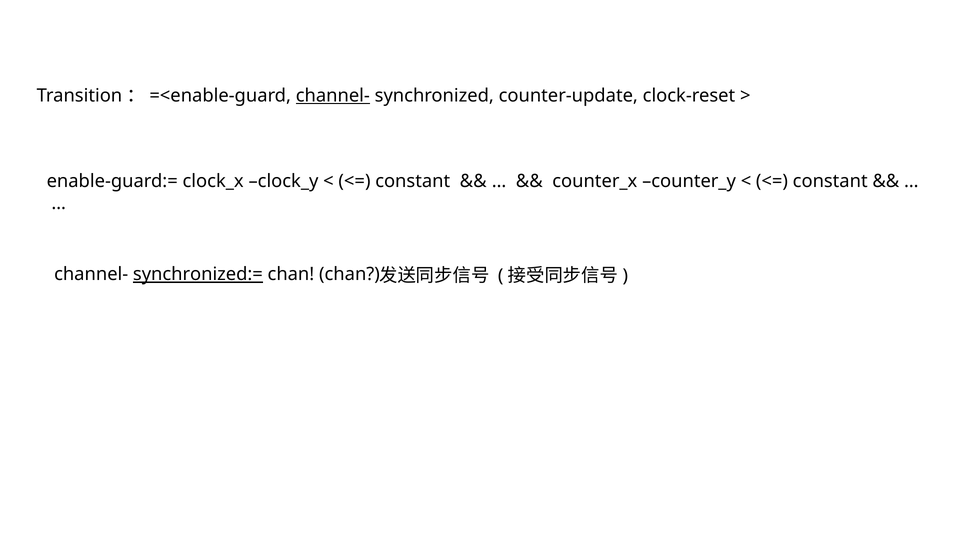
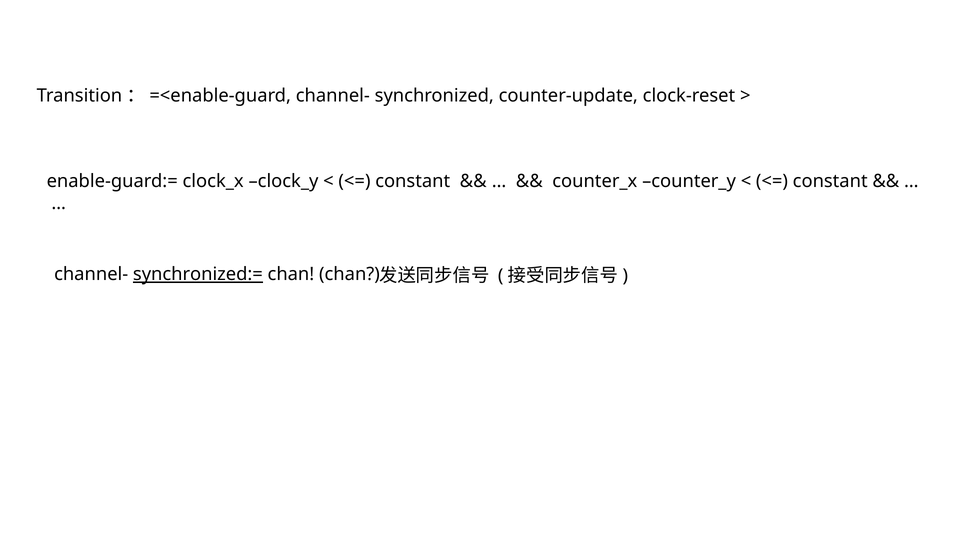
channel- at (333, 96) underline: present -> none
